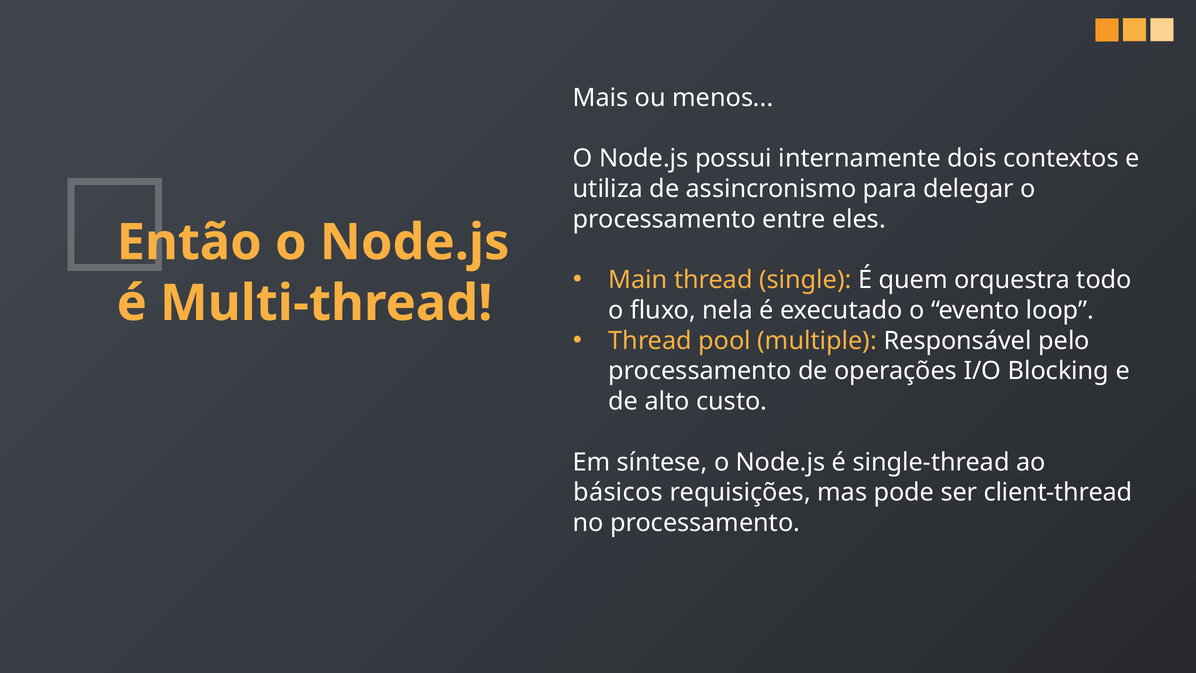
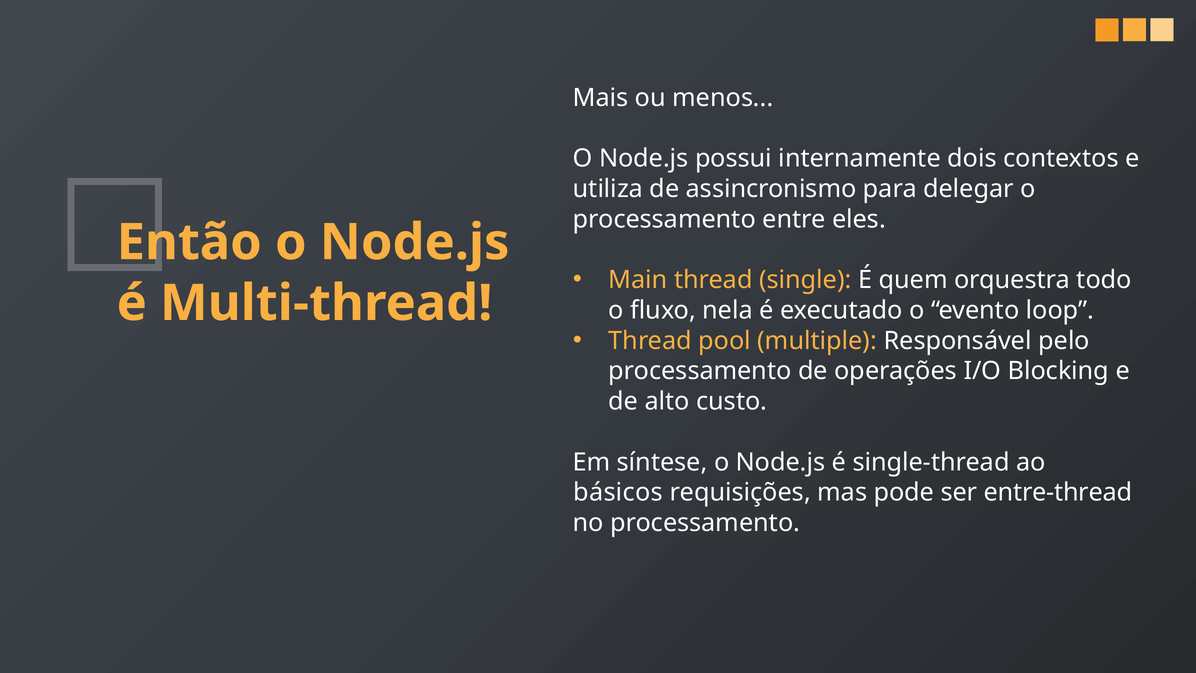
client-thread: client-thread -> entre-thread
